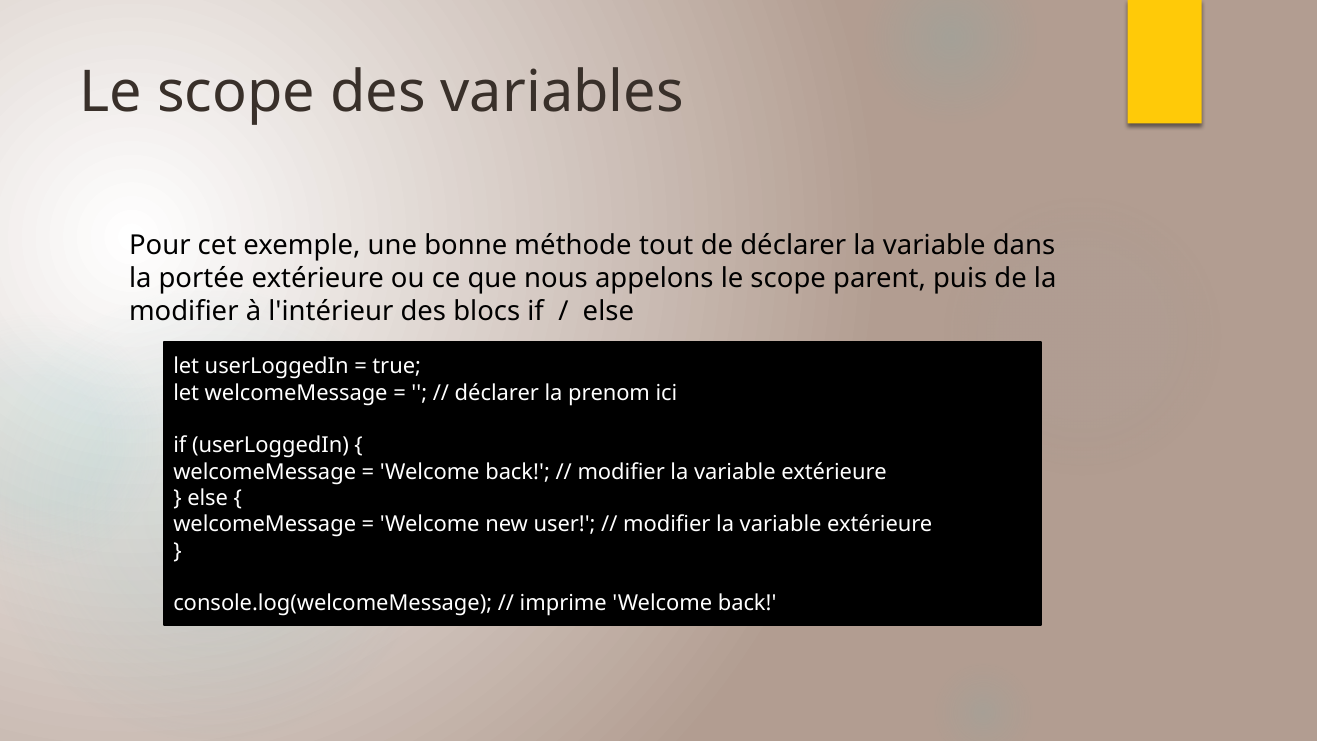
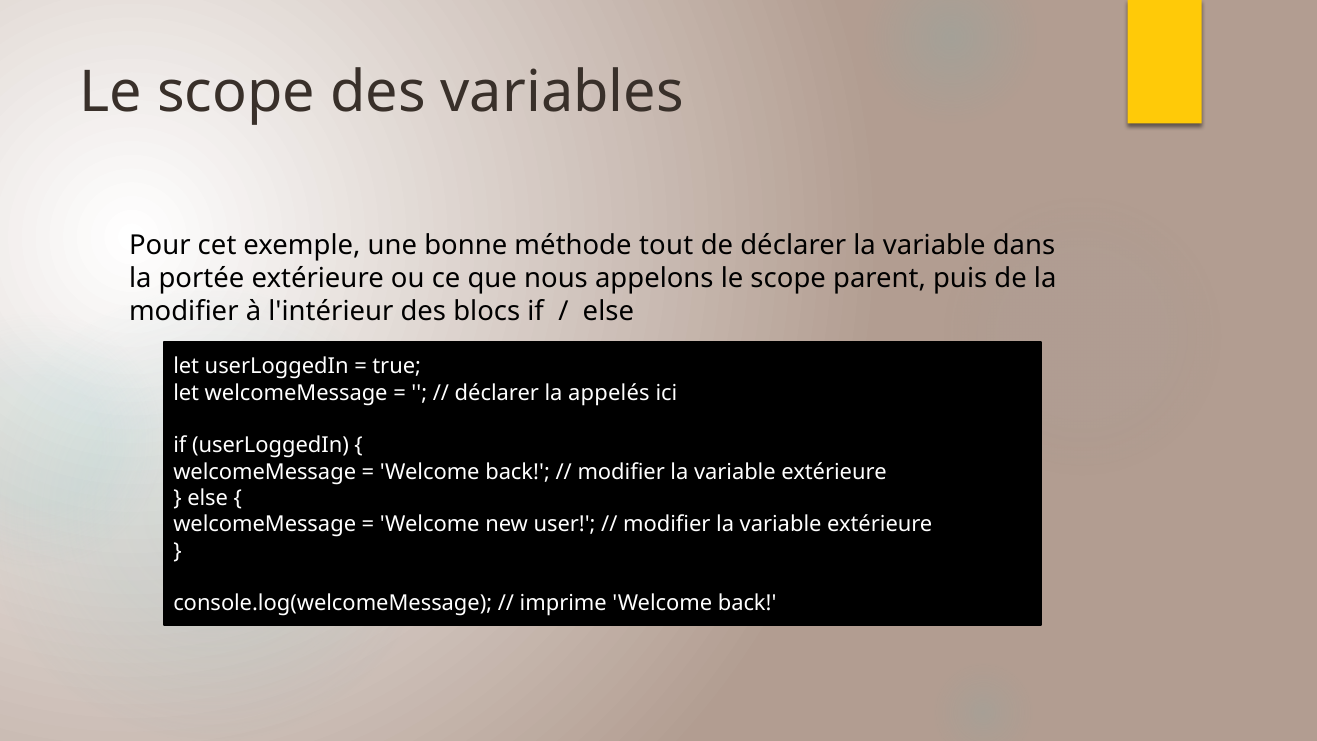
prenom: prenom -> appelés
